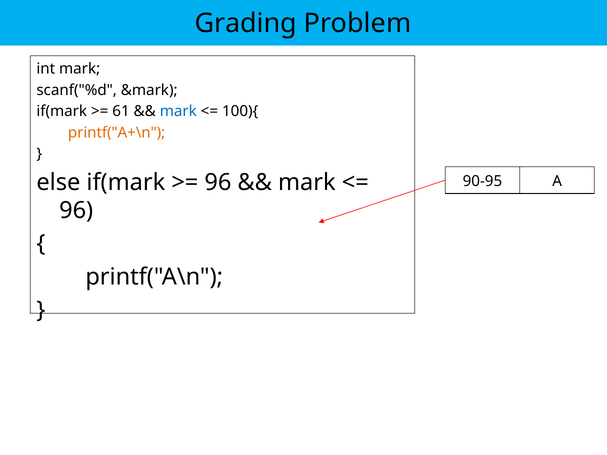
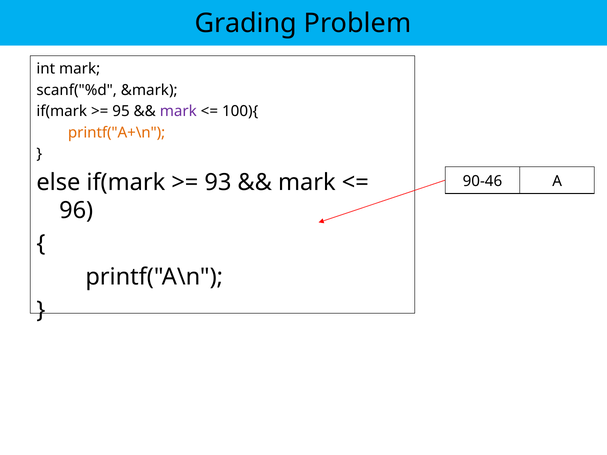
61: 61 -> 95
mark at (178, 111) colour: blue -> purple
96 at (218, 182): 96 -> 93
90-95: 90-95 -> 90-46
